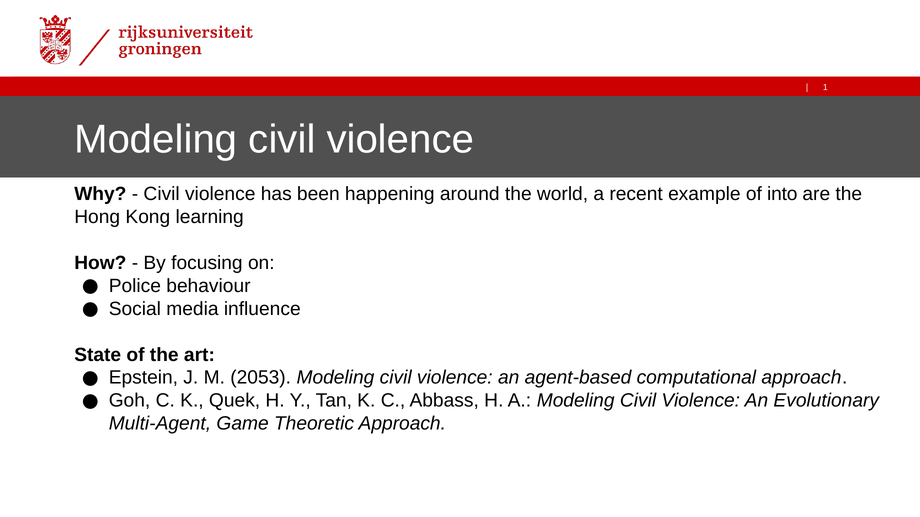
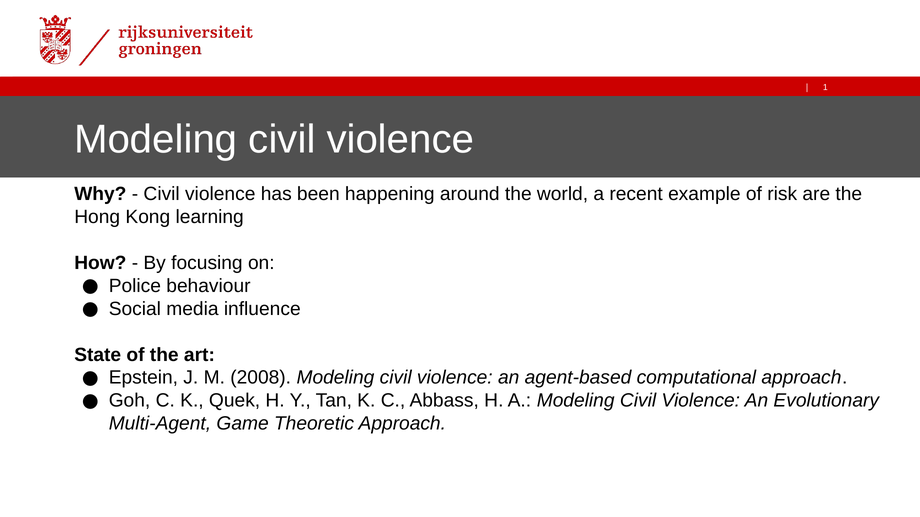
into: into -> risk
2053: 2053 -> 2008
